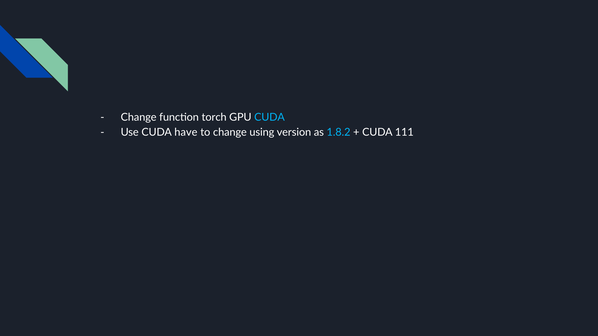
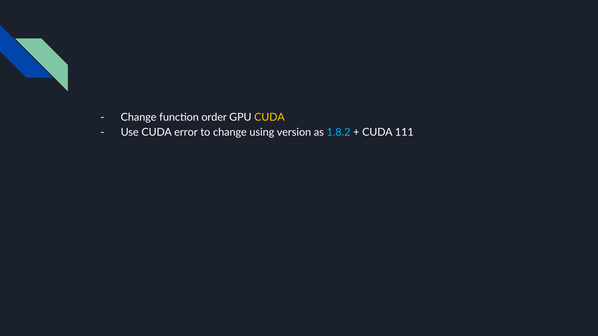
torch: torch -> order
CUDA at (270, 118) colour: light blue -> yellow
have: have -> error
